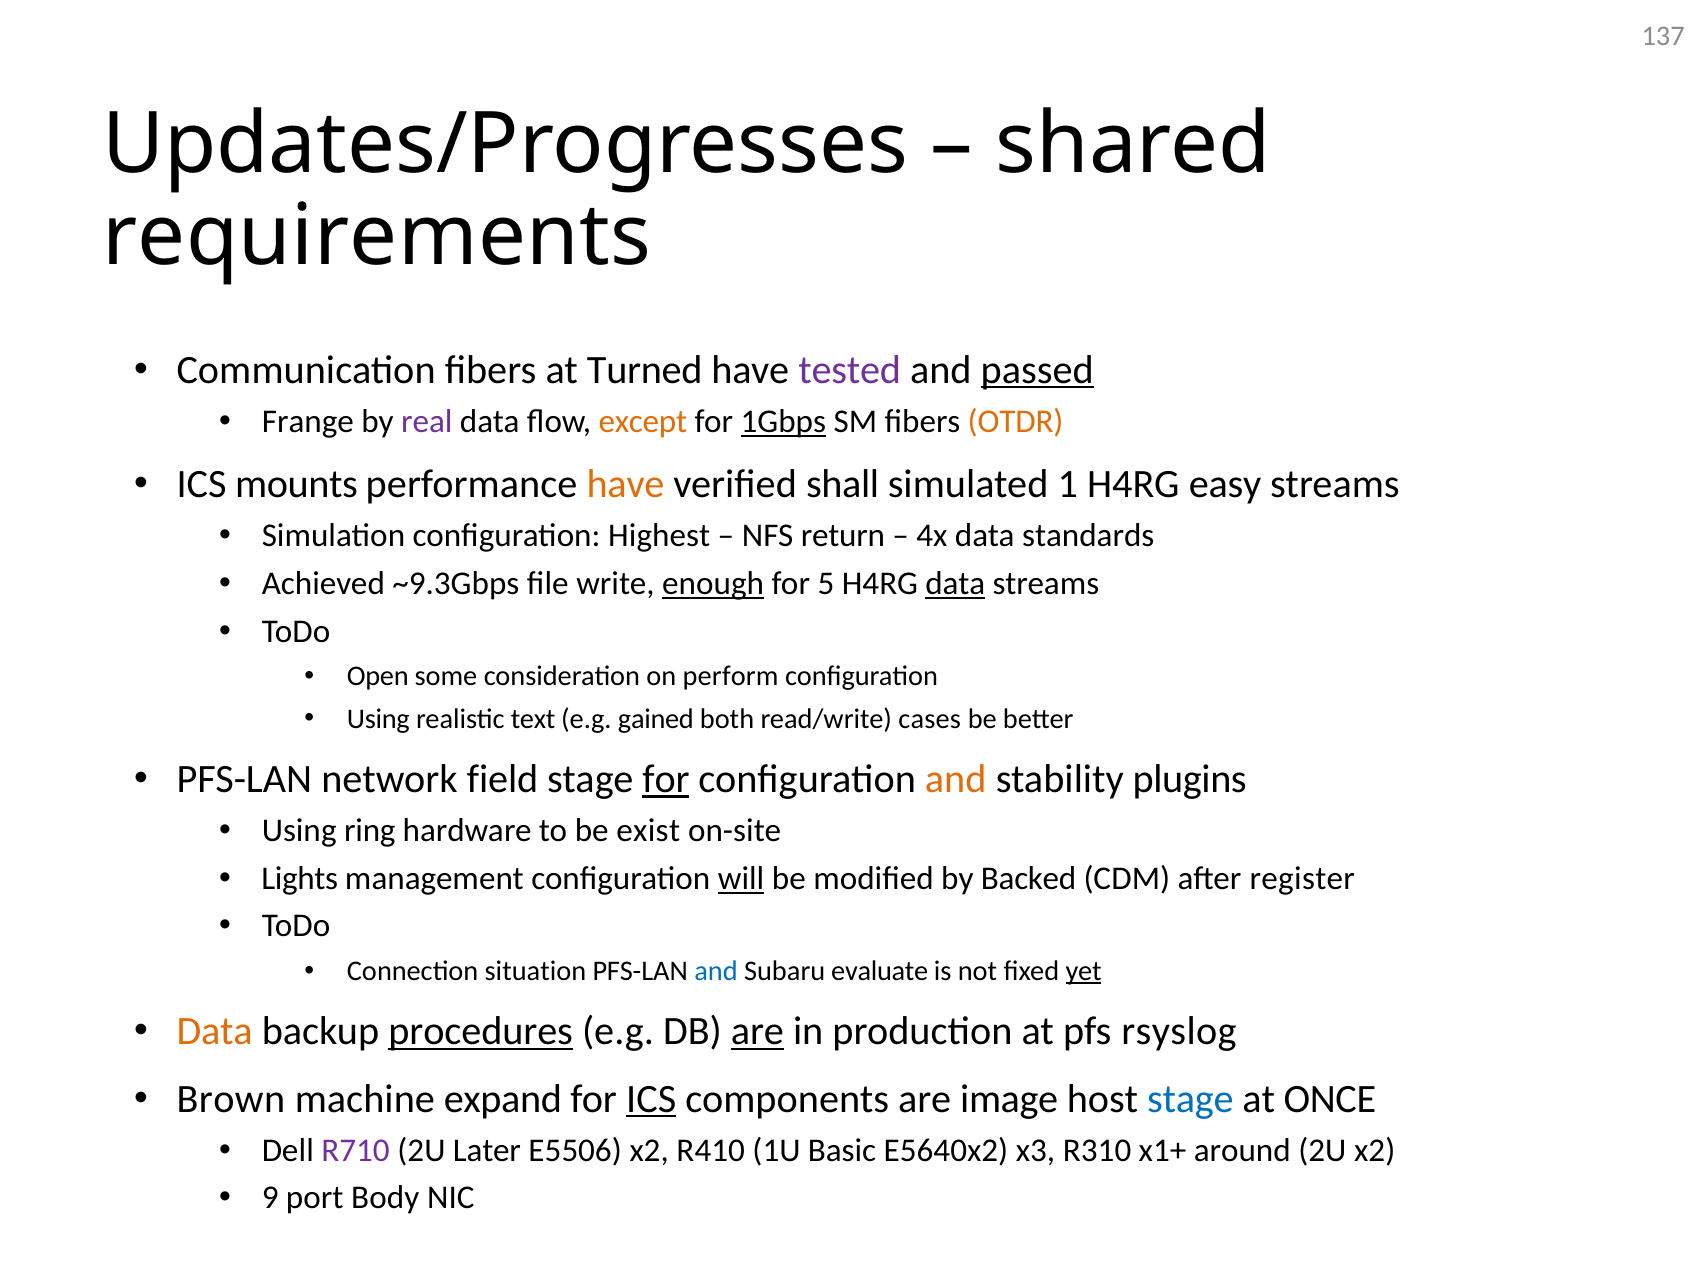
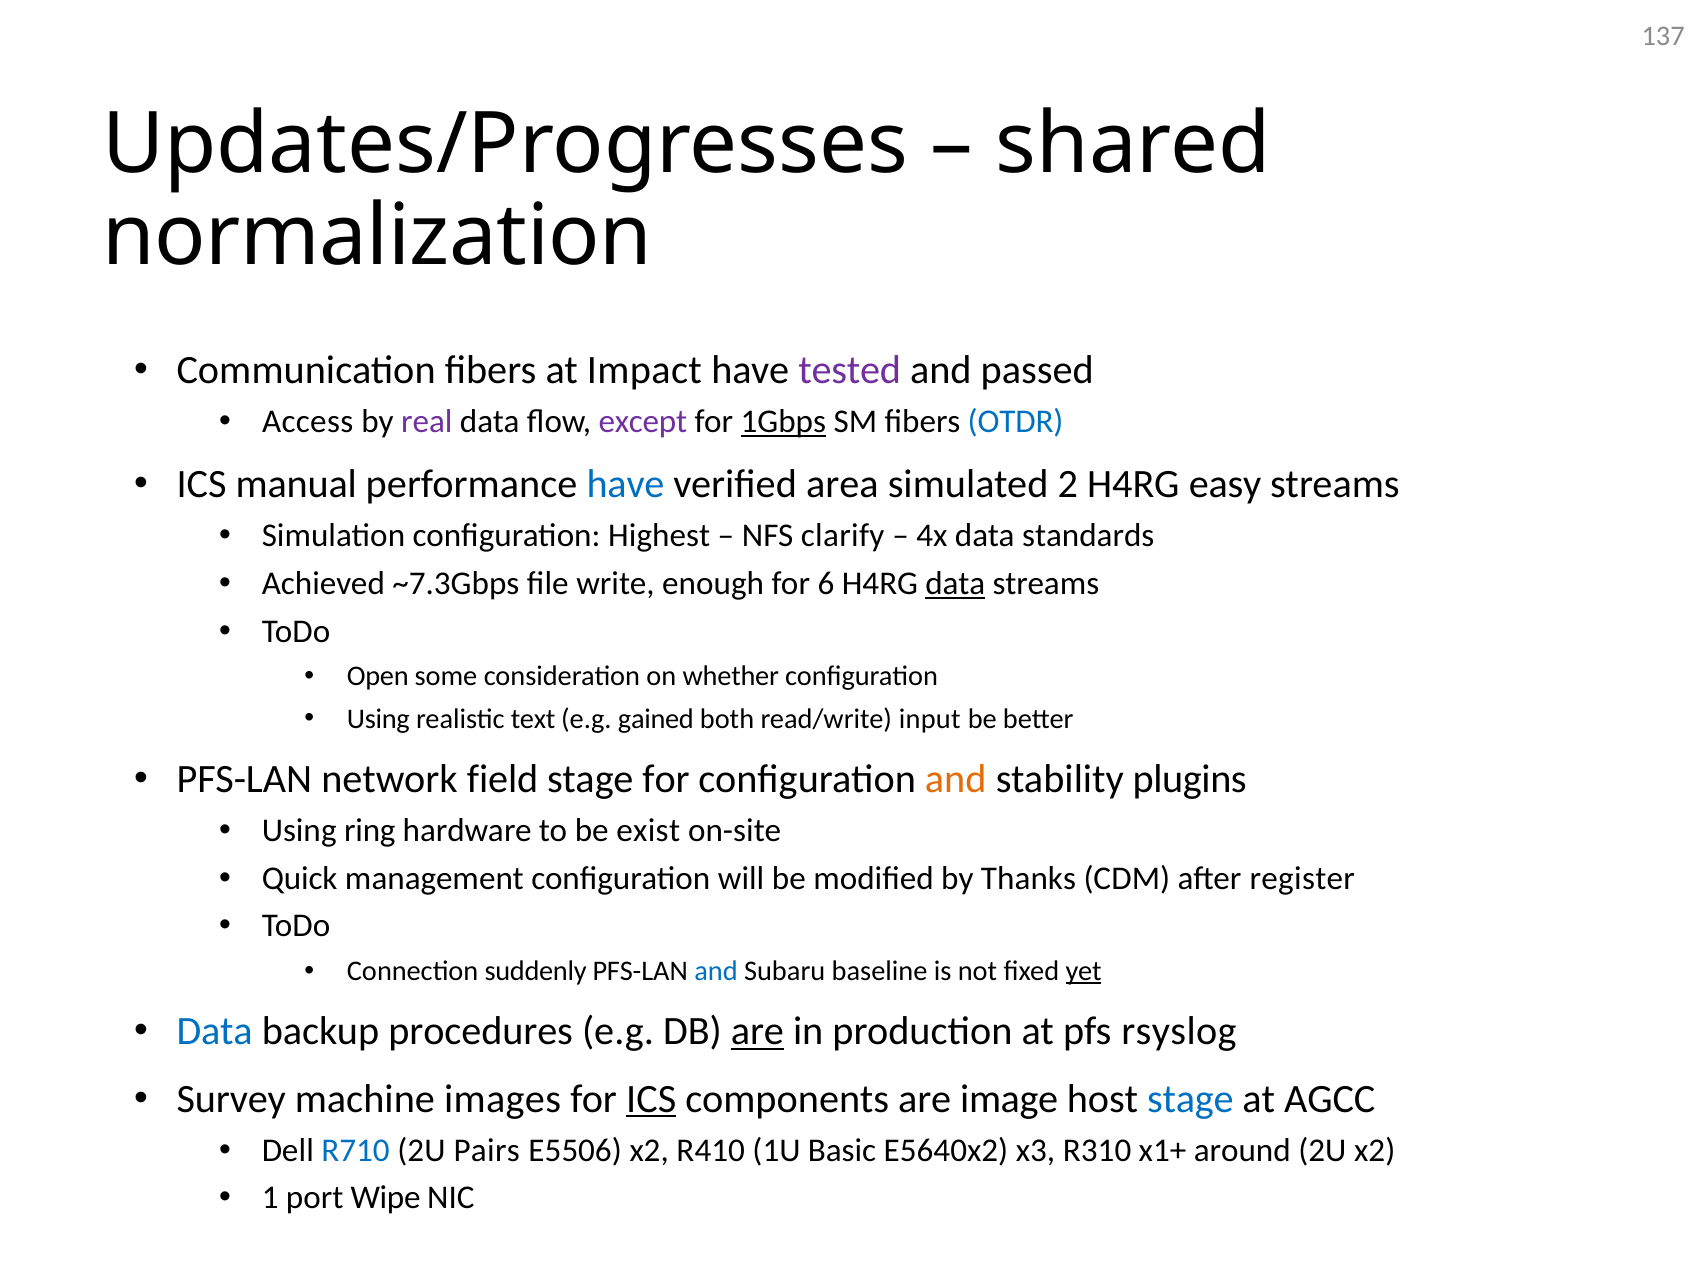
requirements: requirements -> normalization
Turned: Turned -> Impact
passed underline: present -> none
Frange: Frange -> Access
except colour: orange -> purple
OTDR colour: orange -> blue
mounts: mounts -> manual
have at (626, 485) colour: orange -> blue
shall: shall -> area
1: 1 -> 2
return: return -> clarify
~9.3Gbps: ~9.3Gbps -> ~7.3Gbps
enough underline: present -> none
5: 5 -> 6
perform: perform -> whether
cases: cases -> input
for at (666, 779) underline: present -> none
Lights: Lights -> Quick
will underline: present -> none
Backed: Backed -> Thanks
situation: situation -> suddenly
evaluate: evaluate -> baseline
Data at (215, 1032) colour: orange -> blue
procedures underline: present -> none
Brown: Brown -> Survey
expand: expand -> images
ONCE: ONCE -> AGCC
R710 colour: purple -> blue
Later: Later -> Pairs
9: 9 -> 1
Body: Body -> Wipe
